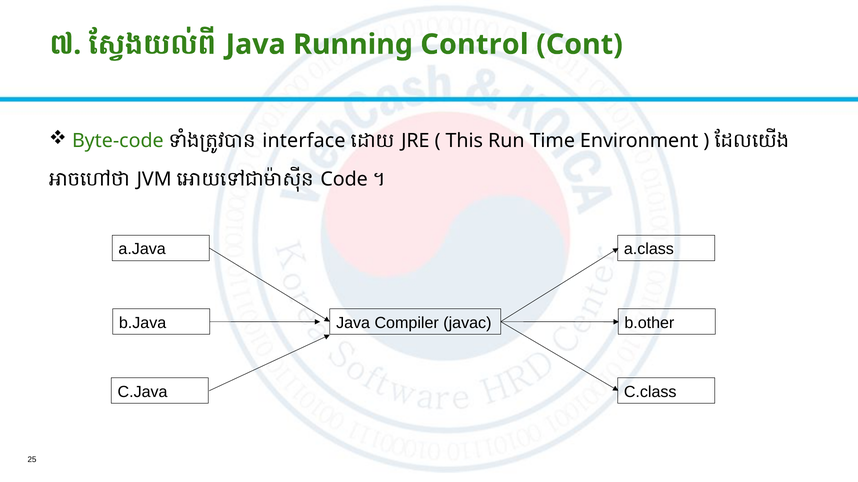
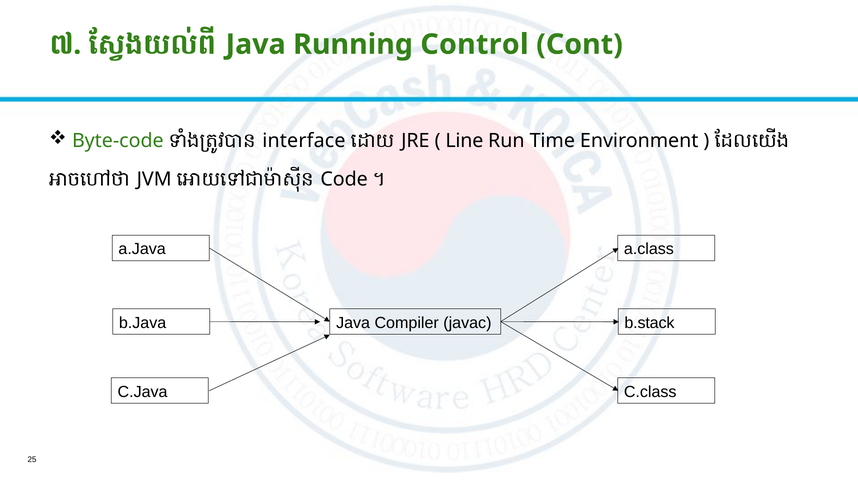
This: This -> Line
b.other: b.other -> b.stack
